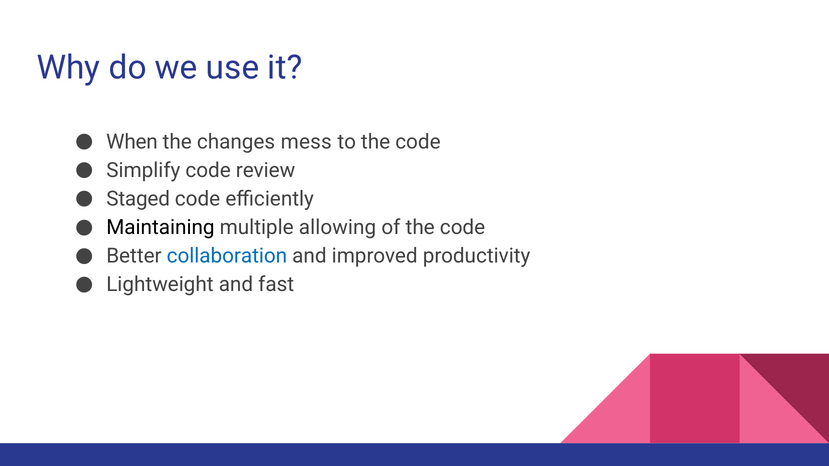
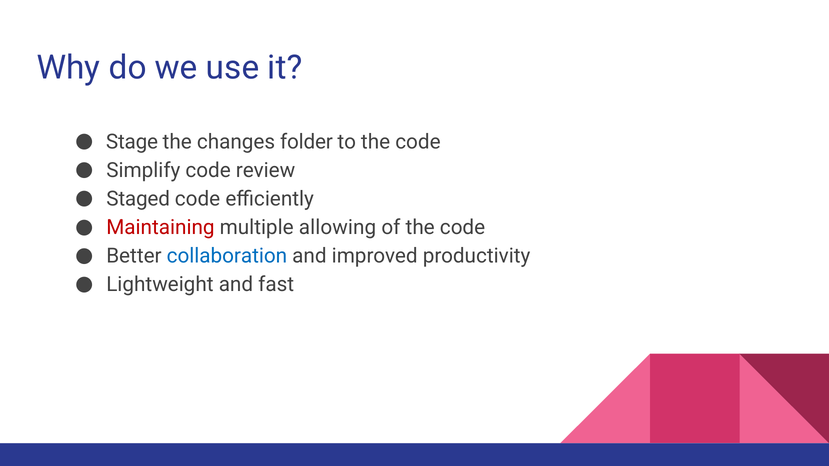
When: When -> Stage
mess: mess -> folder
Maintaining colour: black -> red
